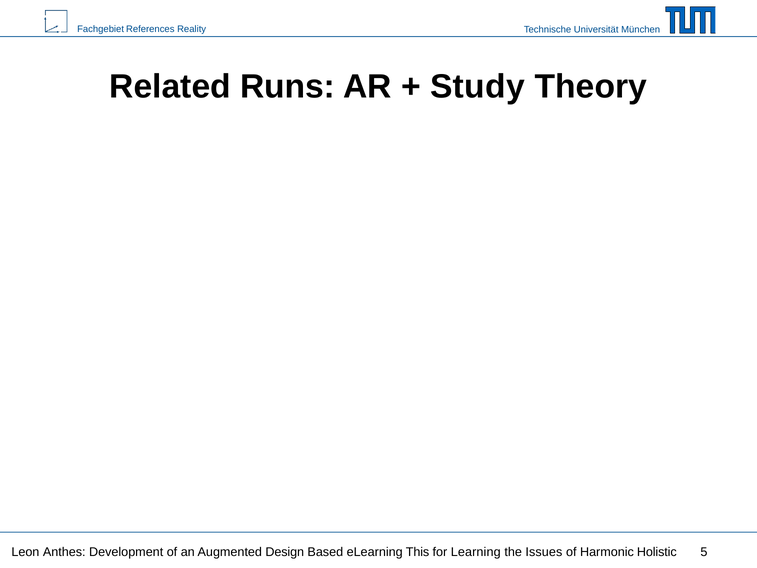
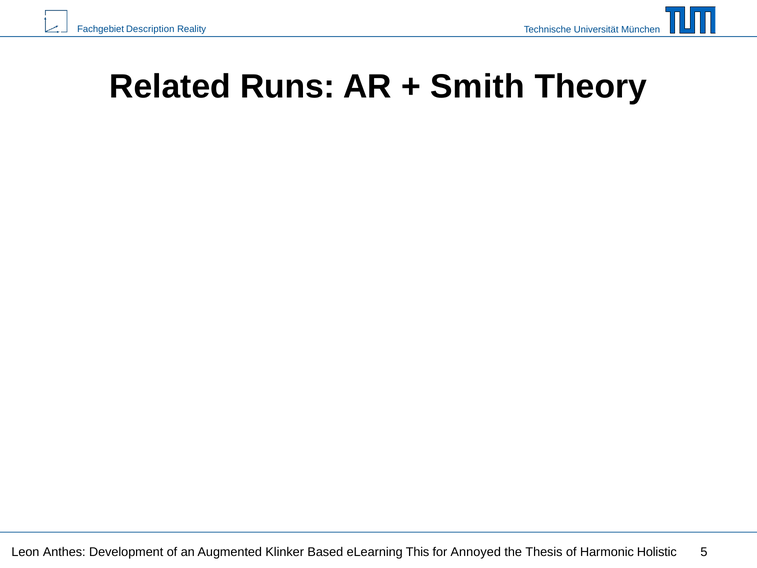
References: References -> Description
Study: Study -> Smith
Design: Design -> Klinker
Learning: Learning -> Annoyed
Issues: Issues -> Thesis
